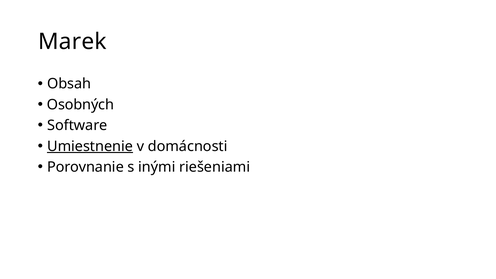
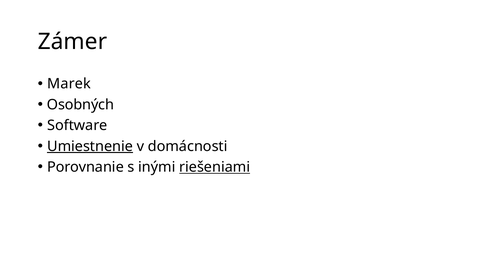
Marek: Marek -> Zámer
Obsah: Obsah -> Marek
riešeniami underline: none -> present
